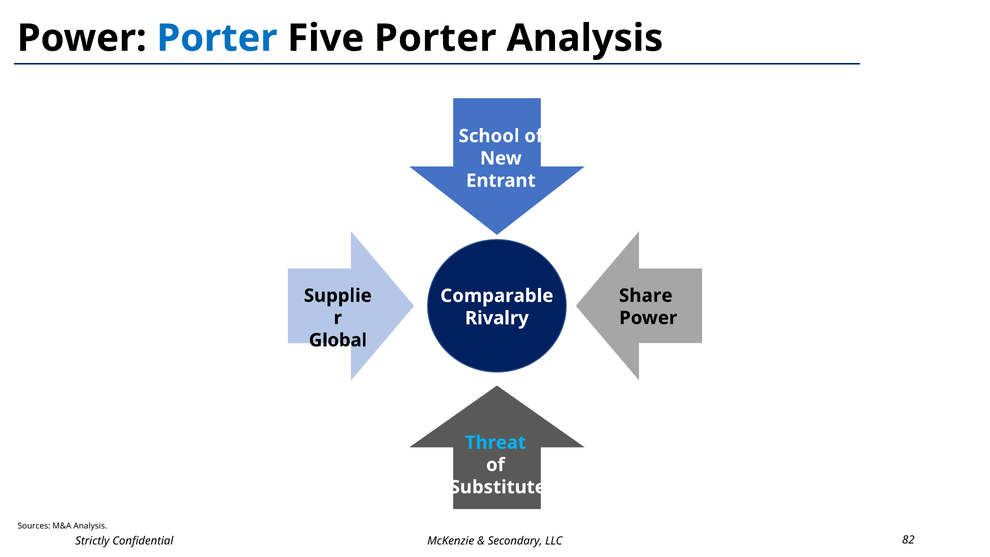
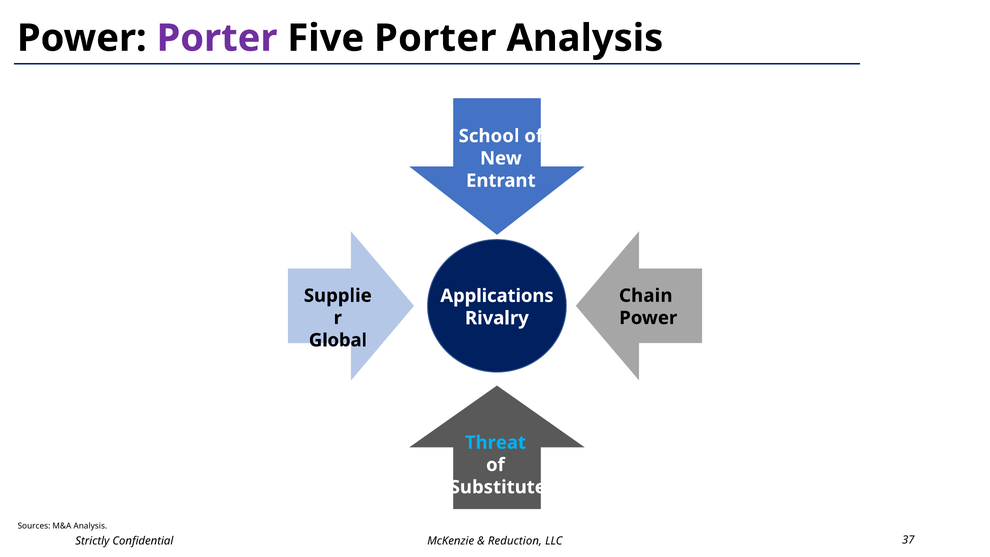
Porter at (217, 38) colour: blue -> purple
Share: Share -> Chain
Comparable: Comparable -> Applications
Secondary: Secondary -> Reduction
82: 82 -> 37
